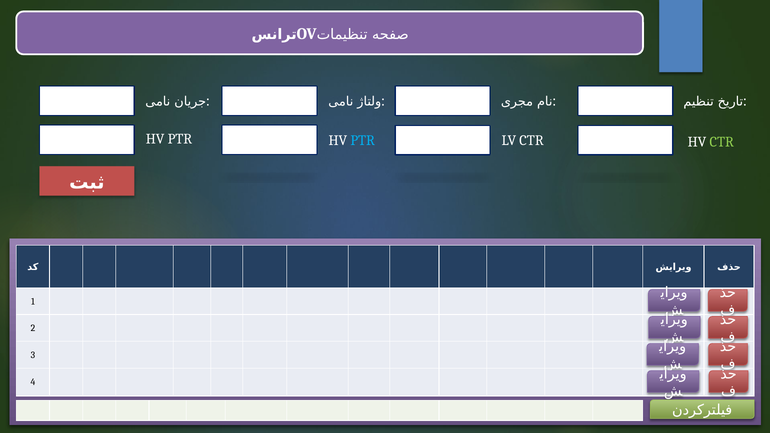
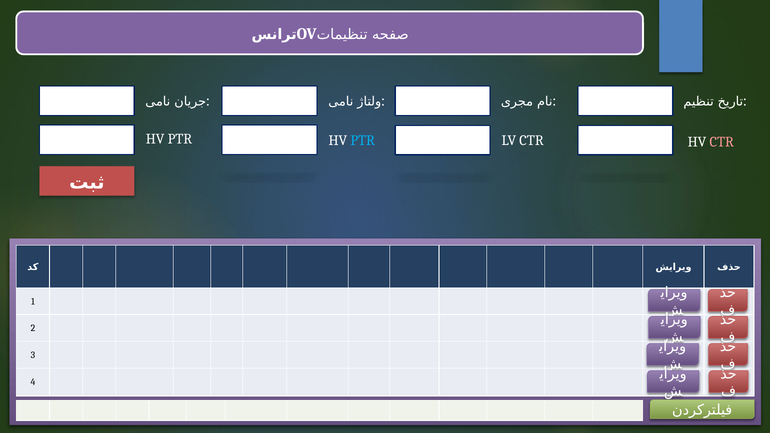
CTR at (722, 142) colour: light green -> pink
